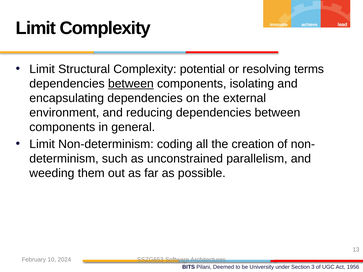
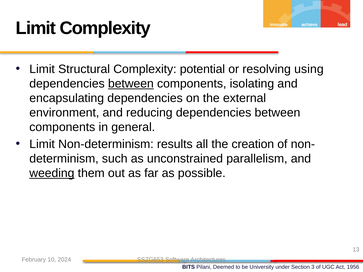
terms: terms -> using
coding: coding -> results
weeding underline: none -> present
